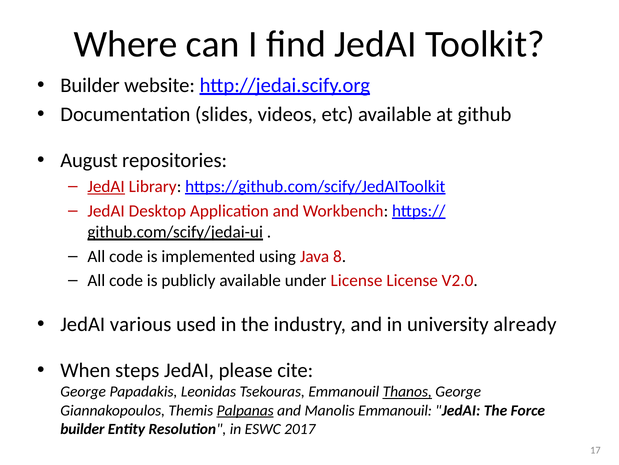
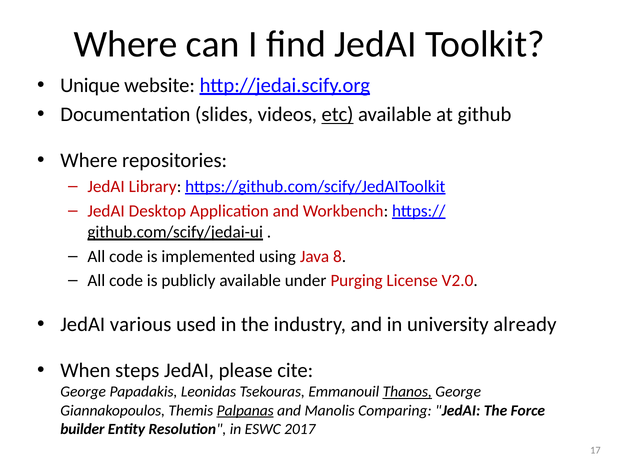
Builder at (90, 85): Builder -> Unique
etc underline: none -> present
August at (89, 160): August -> Where
JedAI at (106, 186) underline: present -> none
under License: License -> Purging
Manolis Emmanouil: Emmanouil -> Comparing
